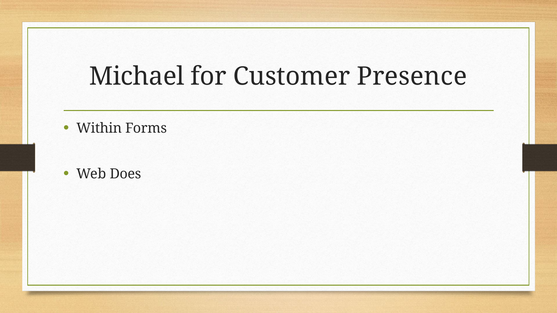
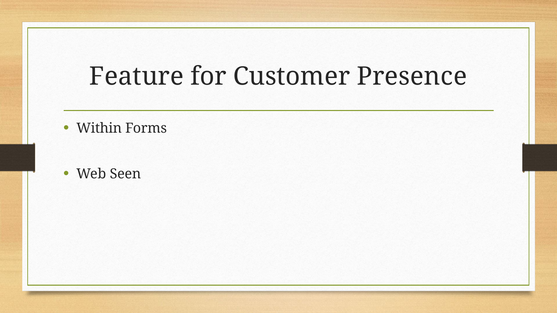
Michael: Michael -> Feature
Does: Does -> Seen
